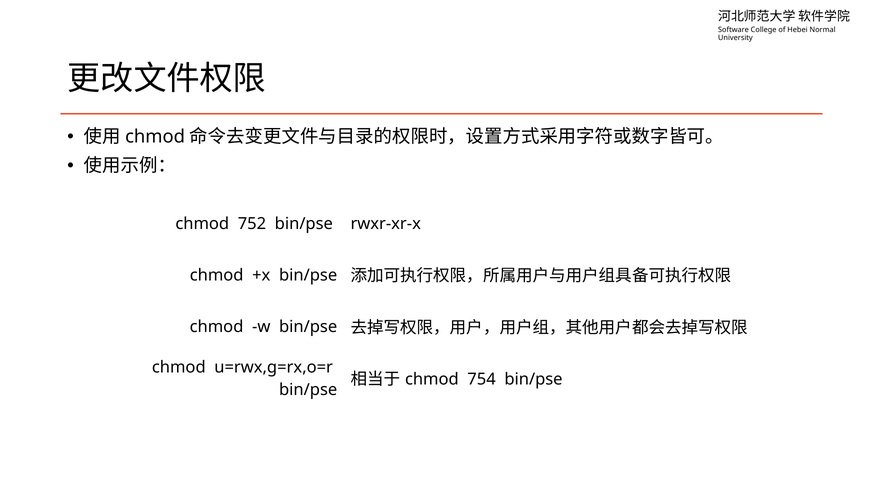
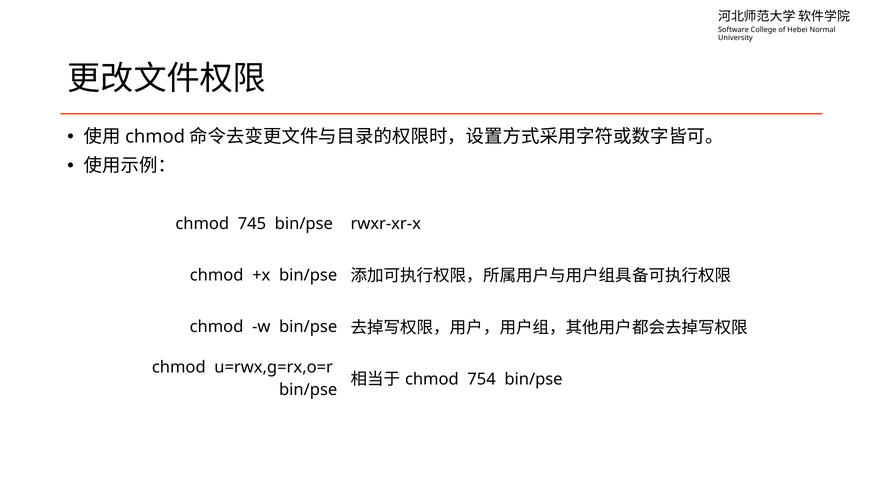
752: 752 -> 745
